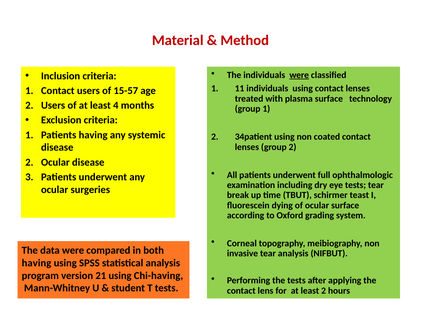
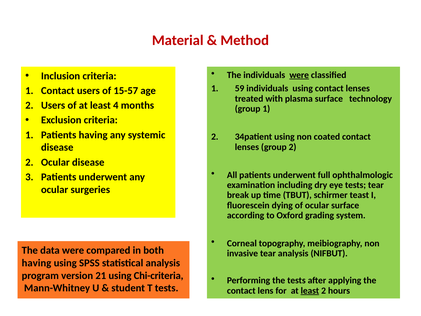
11: 11 -> 59
Chi-having: Chi-having -> Chi-criteria
least at (310, 290) underline: none -> present
